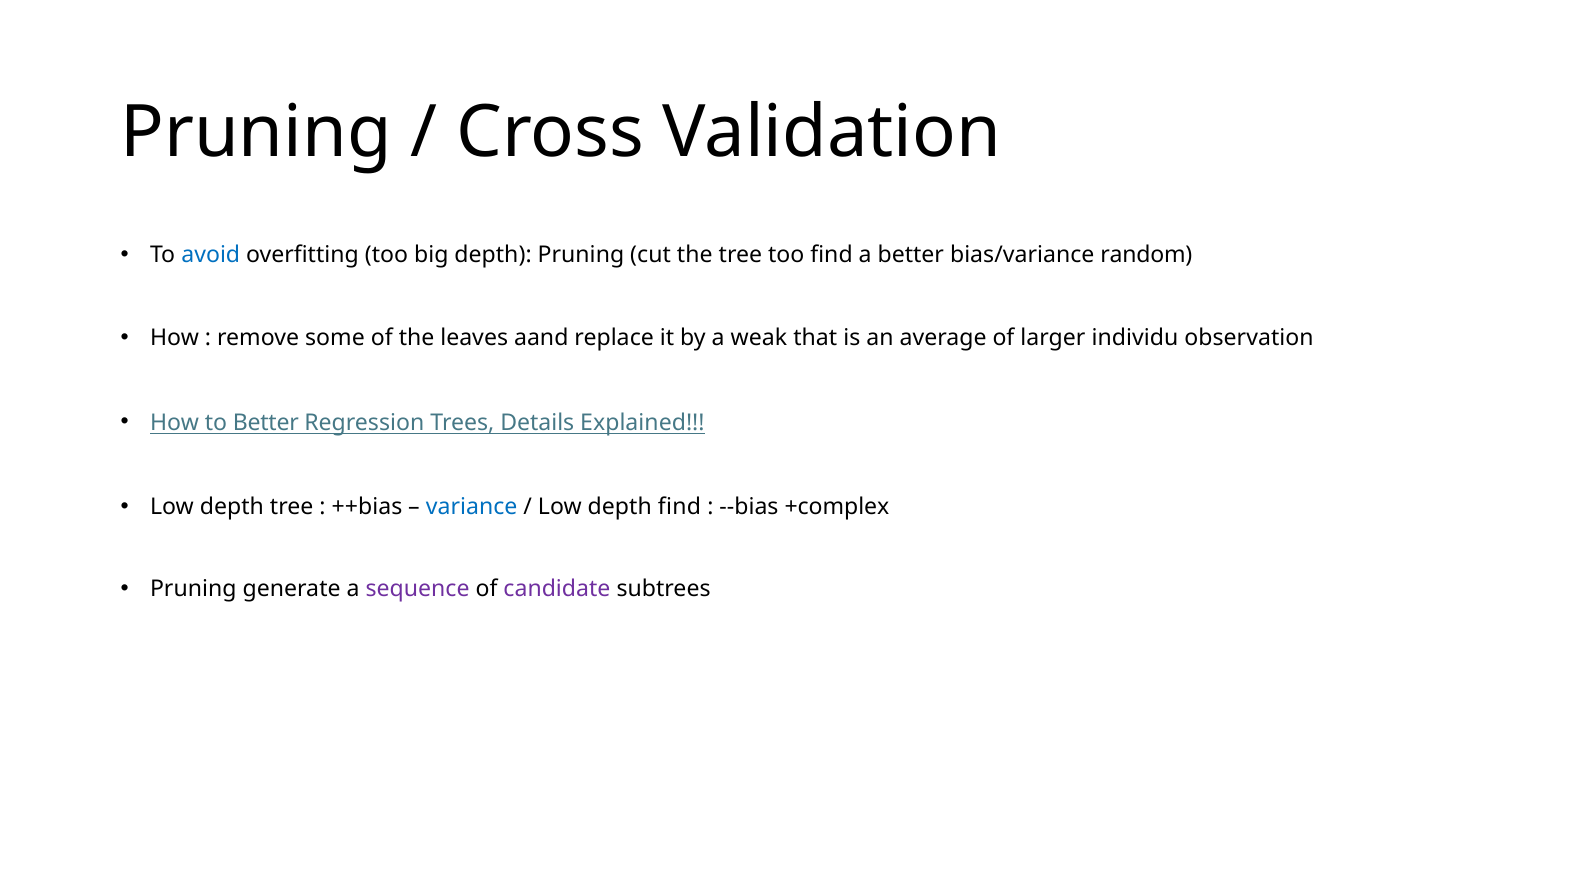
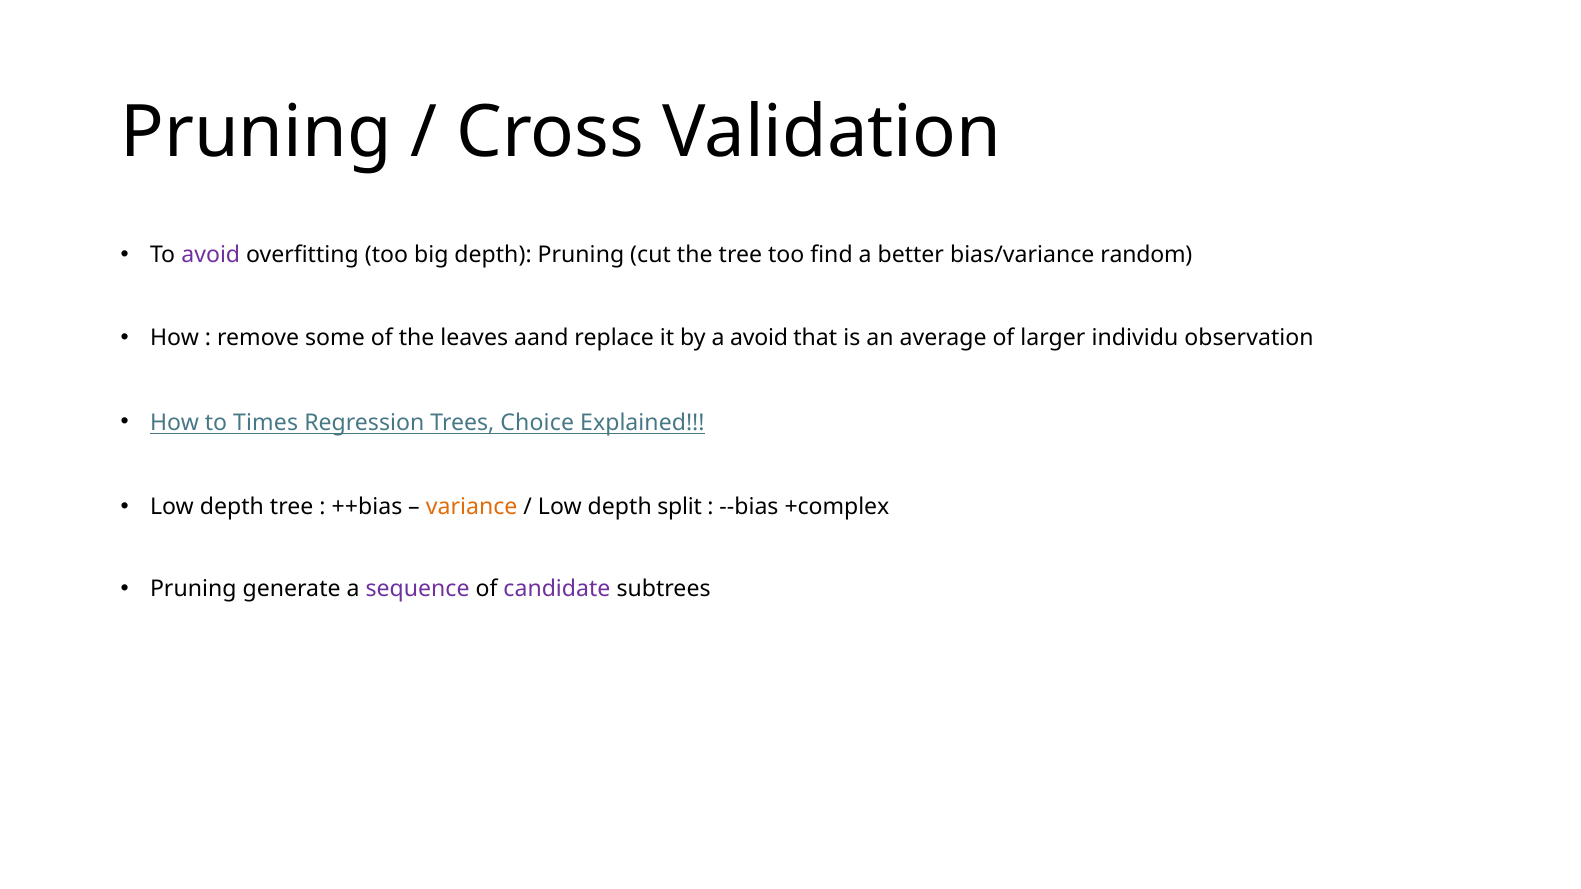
avoid at (211, 255) colour: blue -> purple
a weak: weak -> avoid
to Better: Better -> Times
Details: Details -> Choice
variance colour: blue -> orange
depth find: find -> split
